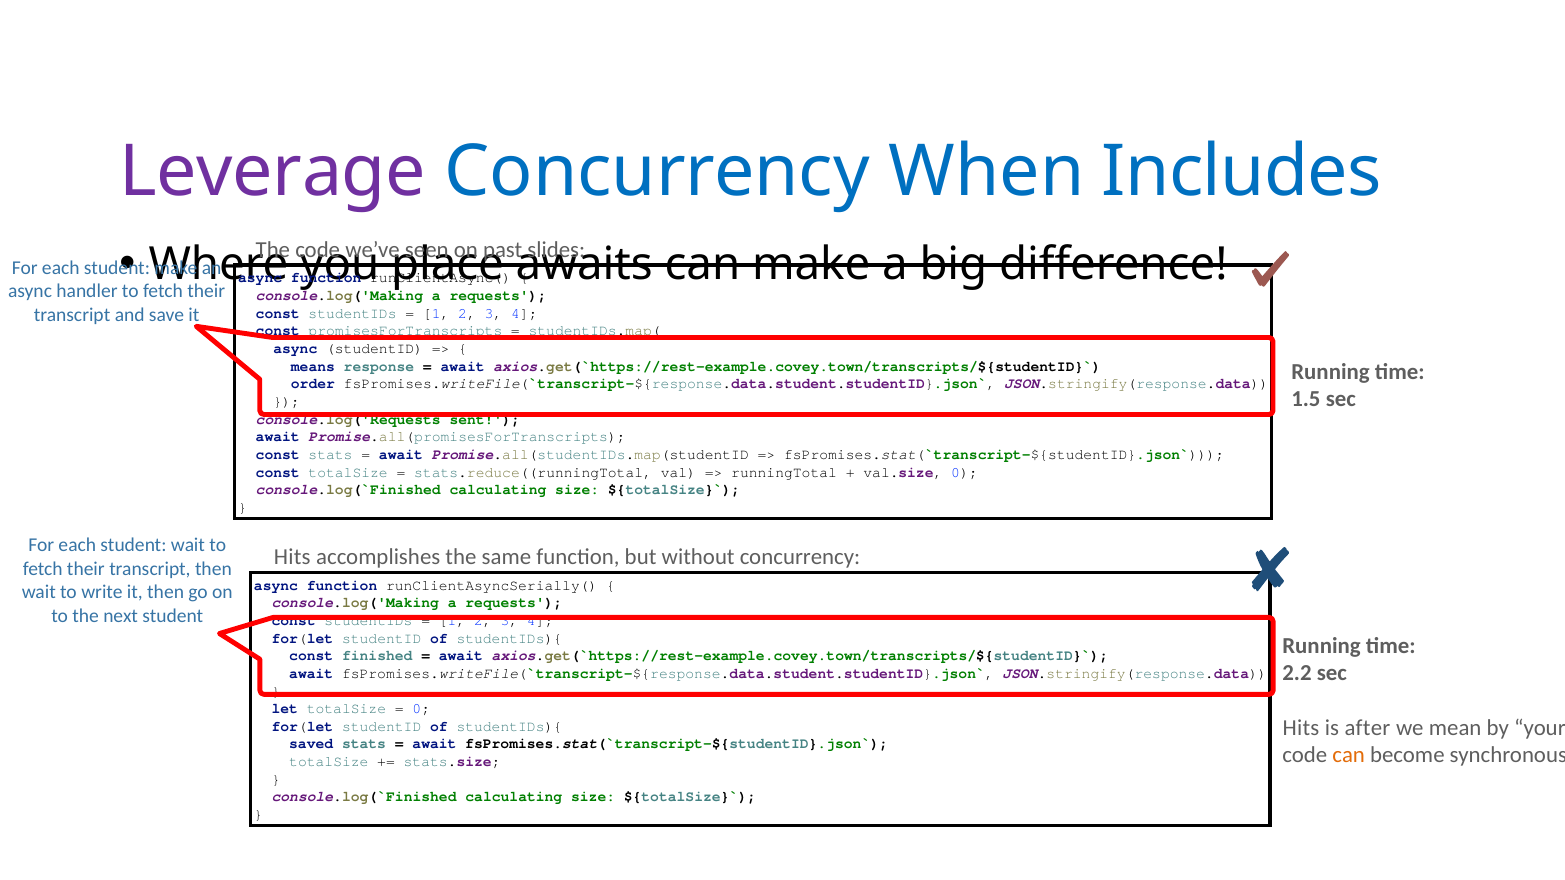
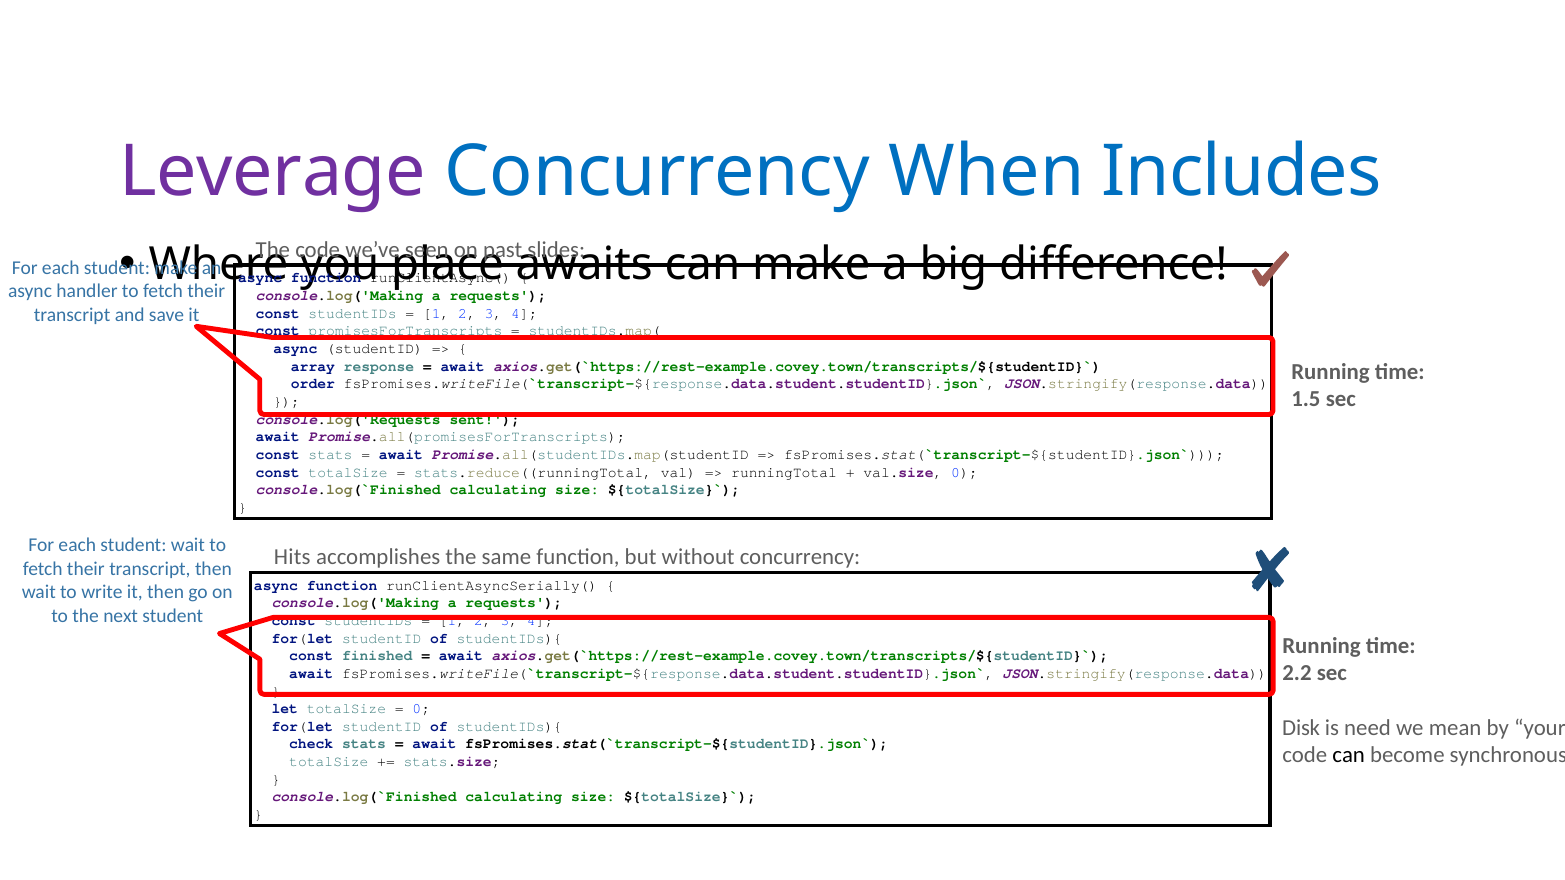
means: means -> array
Hits at (1301, 728): Hits -> Disk
after: after -> need
saved: saved -> check
can at (1349, 756) colour: orange -> black
